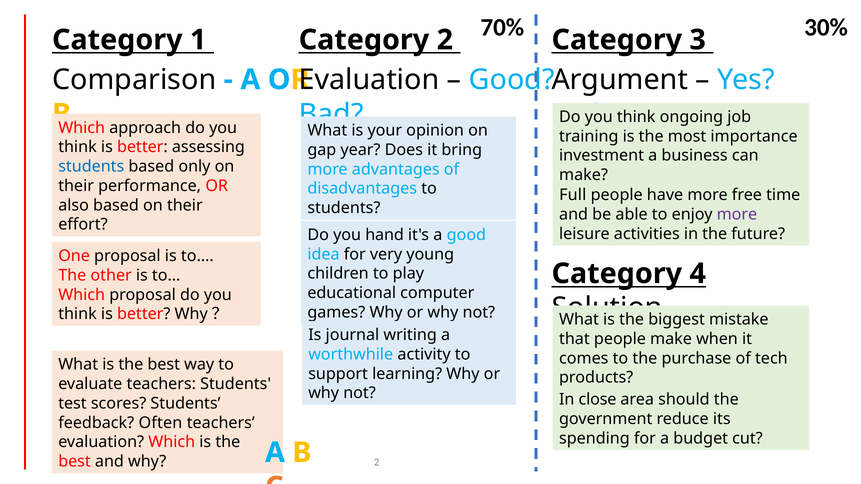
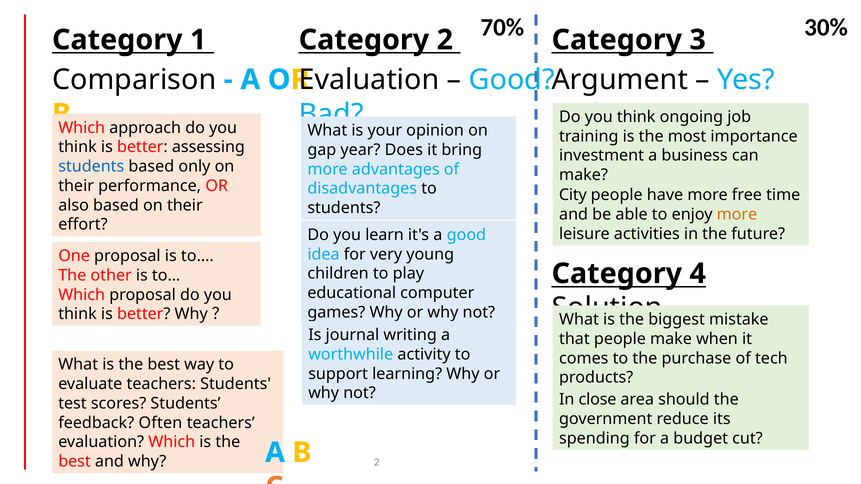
Full: Full -> City
more at (737, 215) colour: purple -> orange
hand: hand -> learn
